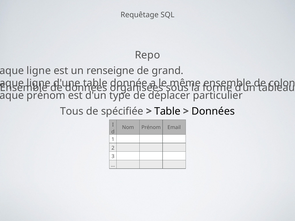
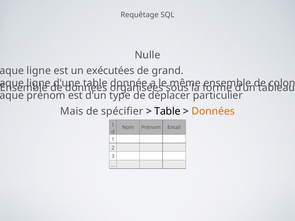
Repo: Repo -> Nulle
renseigne: renseigne -> exécutées
Tous: Tous -> Mais
spécifiée: spécifiée -> spécifier
Données at (213, 111) colour: black -> orange
